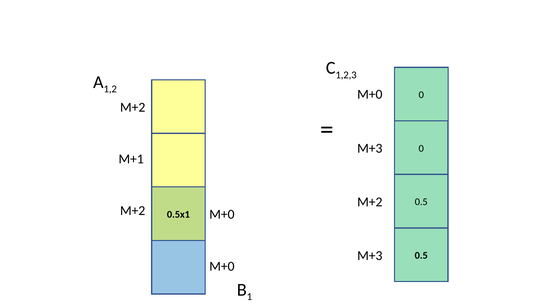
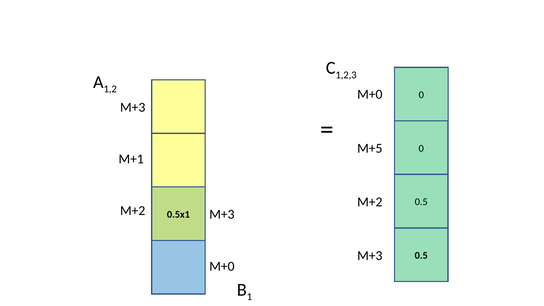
M+2 at (133, 107): M+2 -> M+3
M+3 at (370, 148): M+3 -> M+5
M+0 at (222, 214): M+0 -> M+3
